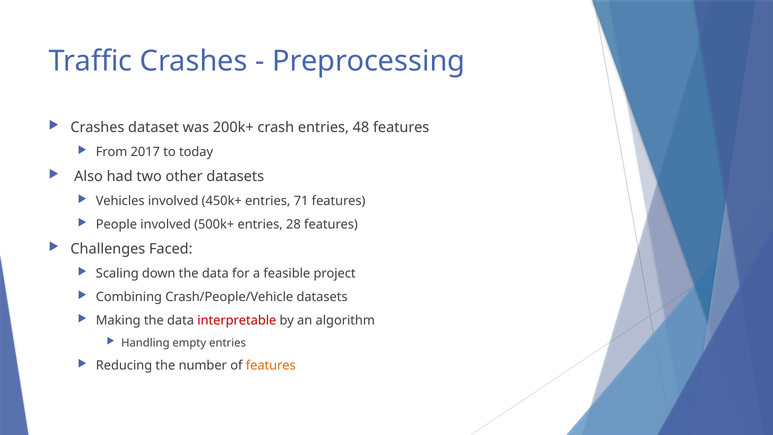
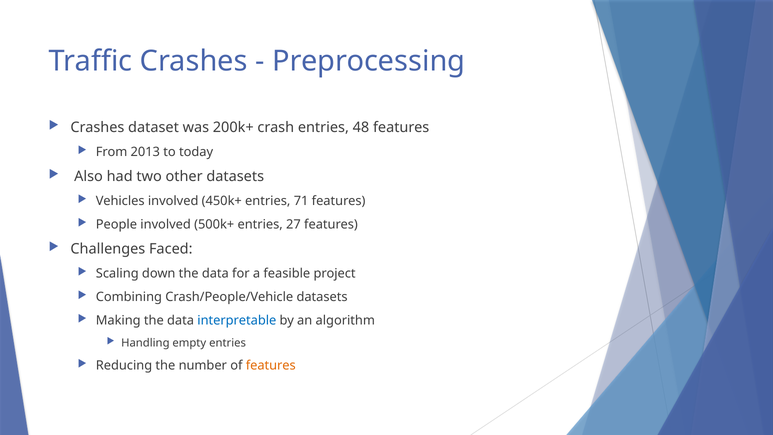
2017: 2017 -> 2013
28: 28 -> 27
interpretable colour: red -> blue
